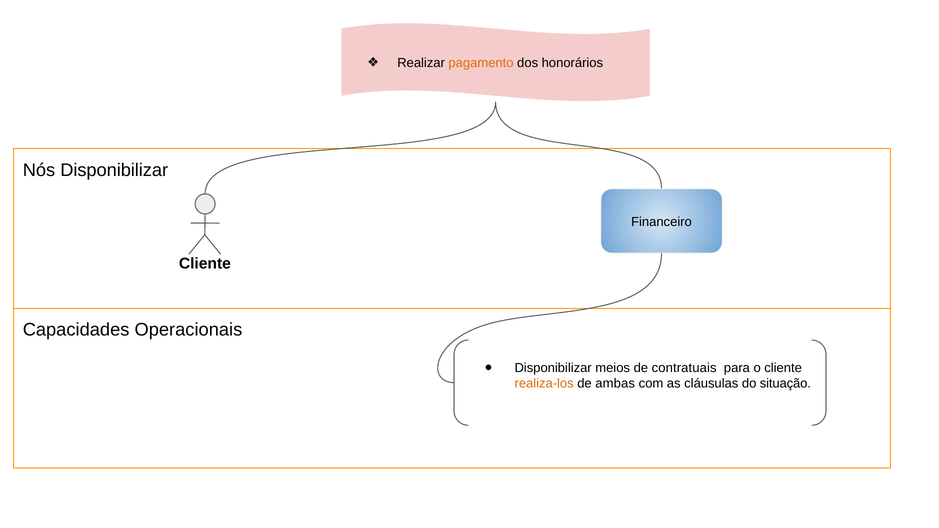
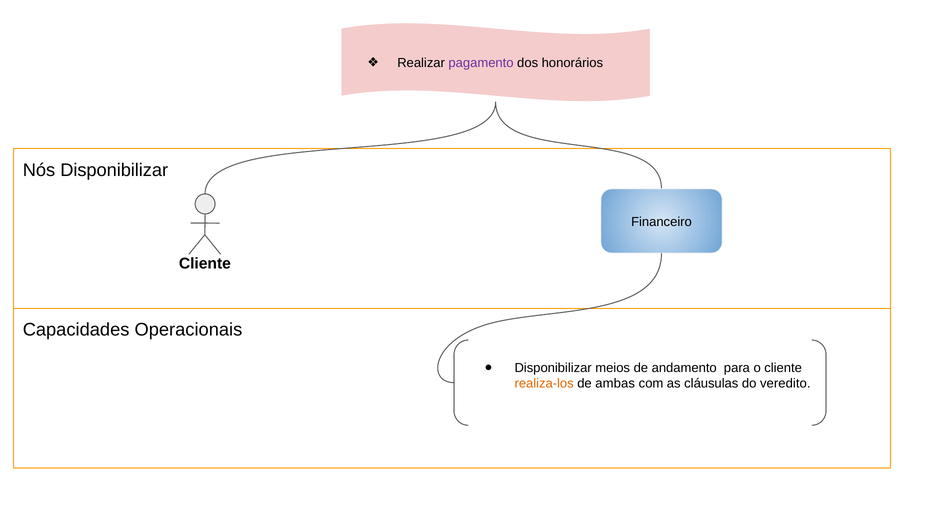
pagamento colour: orange -> purple
contratuais: contratuais -> andamento
situação: situação -> veredito
